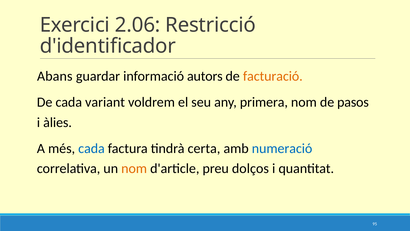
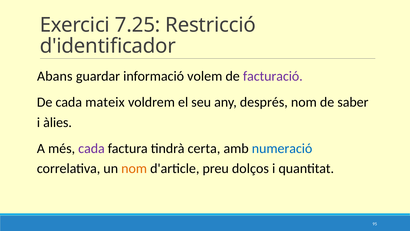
2.06: 2.06 -> 7.25
autors: autors -> volem
facturació colour: orange -> purple
variant: variant -> mateix
primera: primera -> després
pasos: pasos -> saber
cada at (91, 148) colour: blue -> purple
